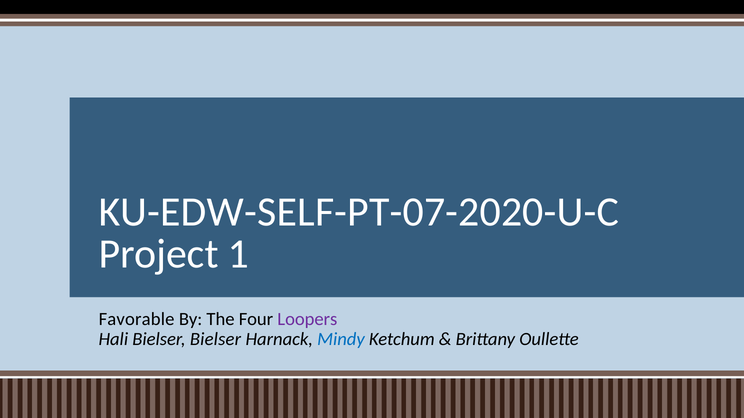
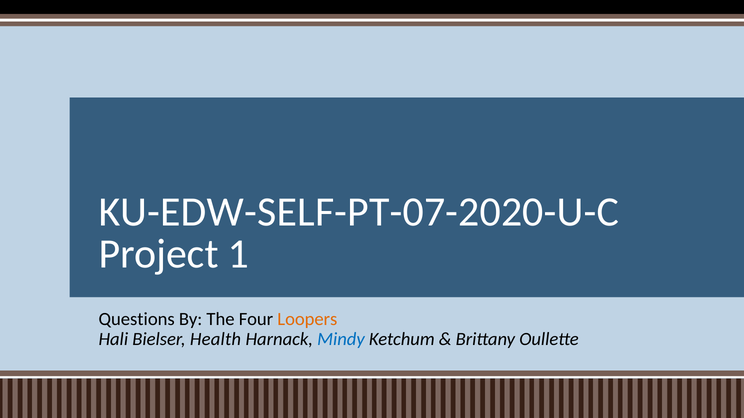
Favorable: Favorable -> Questions
Loopers colour: purple -> orange
Bielser Bielser: Bielser -> Health
